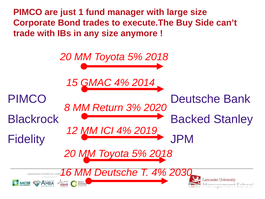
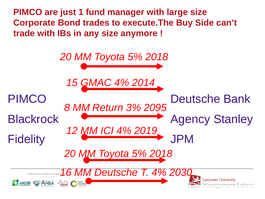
2020: 2020 -> 2095
Backed: Backed -> Agency
